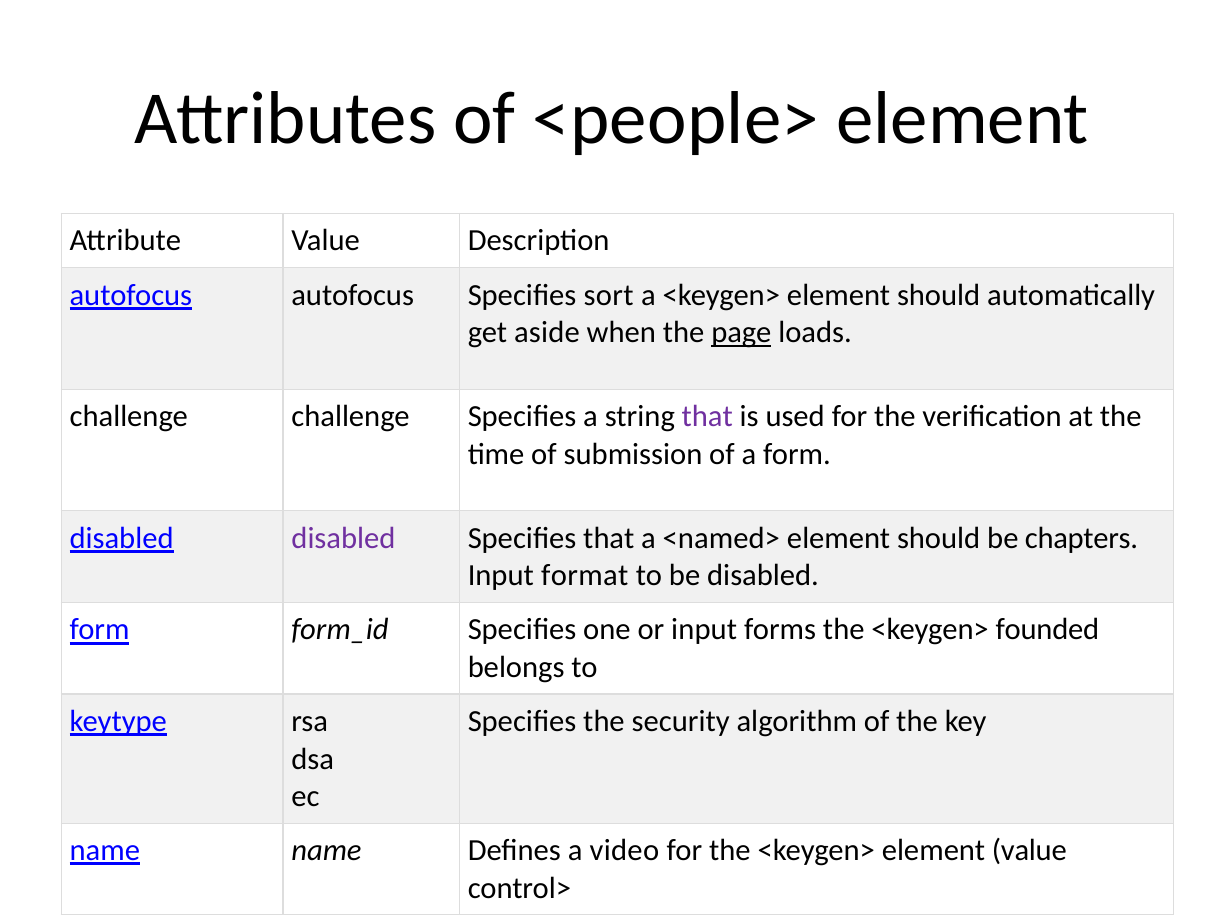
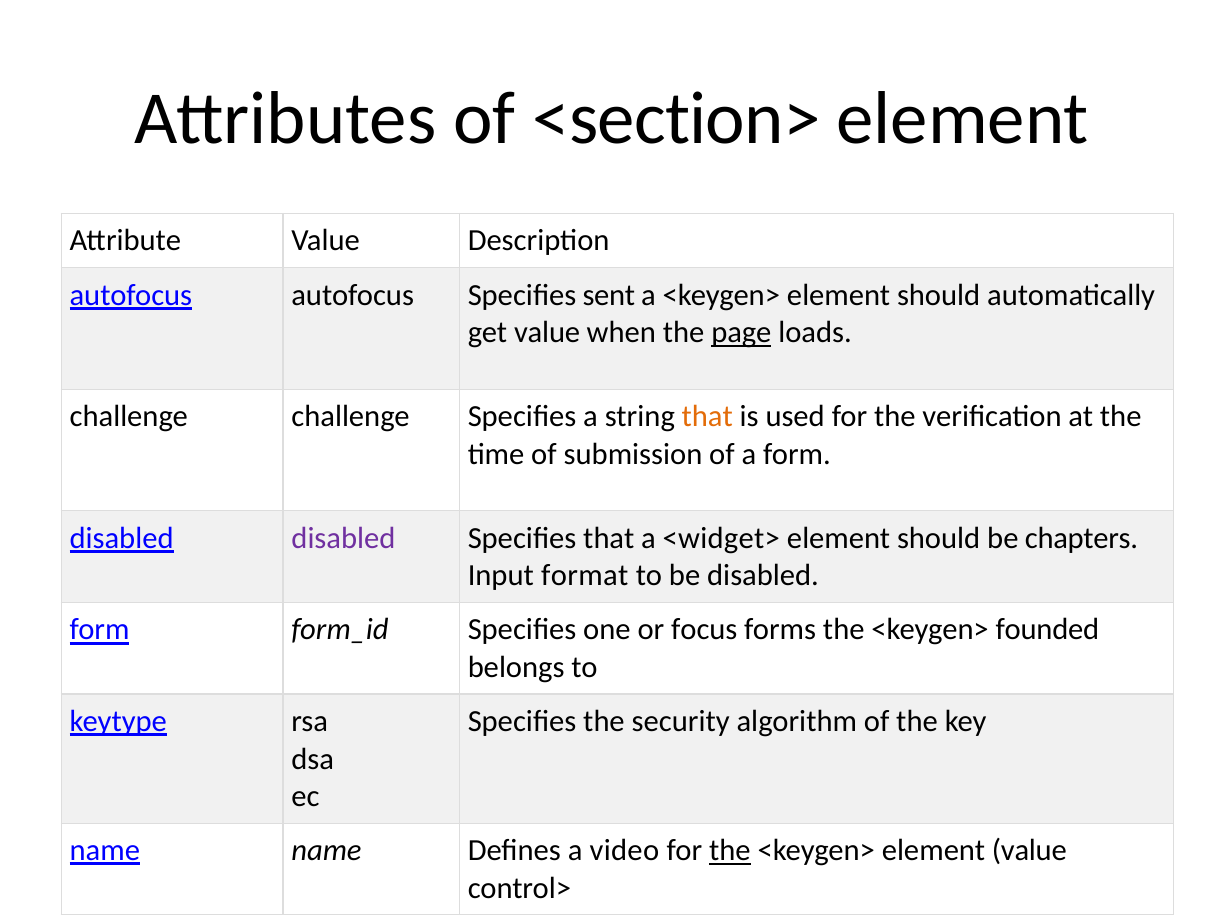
<people>: <people> -> <section>
sort: sort -> sent
get aside: aside -> value
that at (707, 417) colour: purple -> orange
<named>: <named> -> <widget>
or input: input -> focus
the at (730, 850) underline: none -> present
